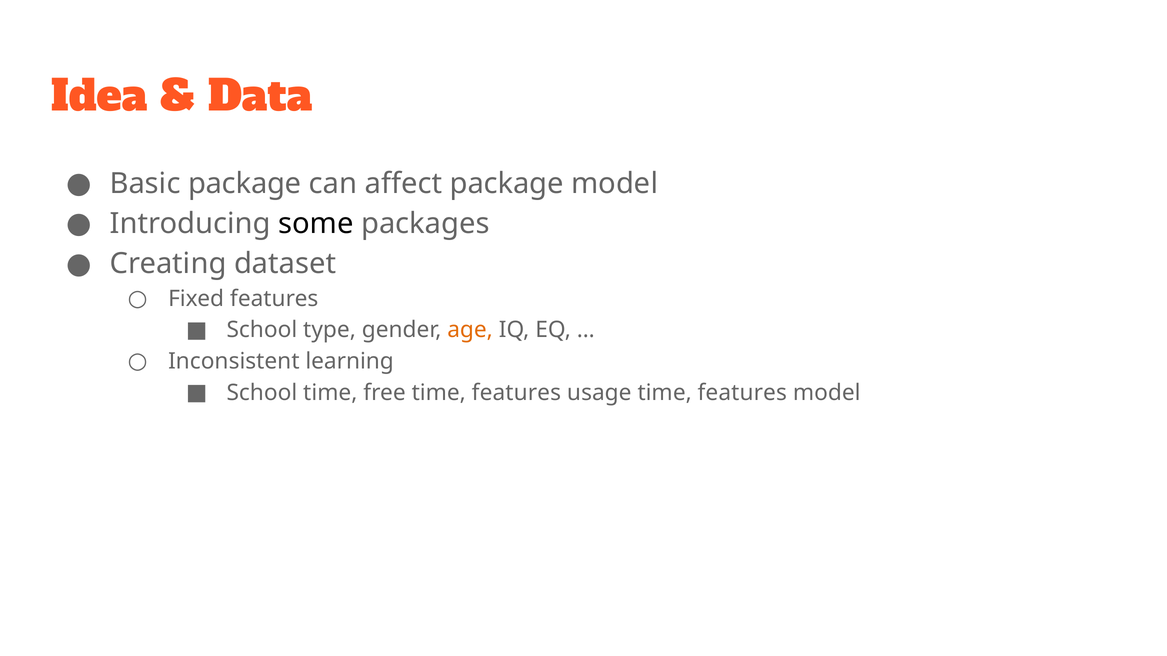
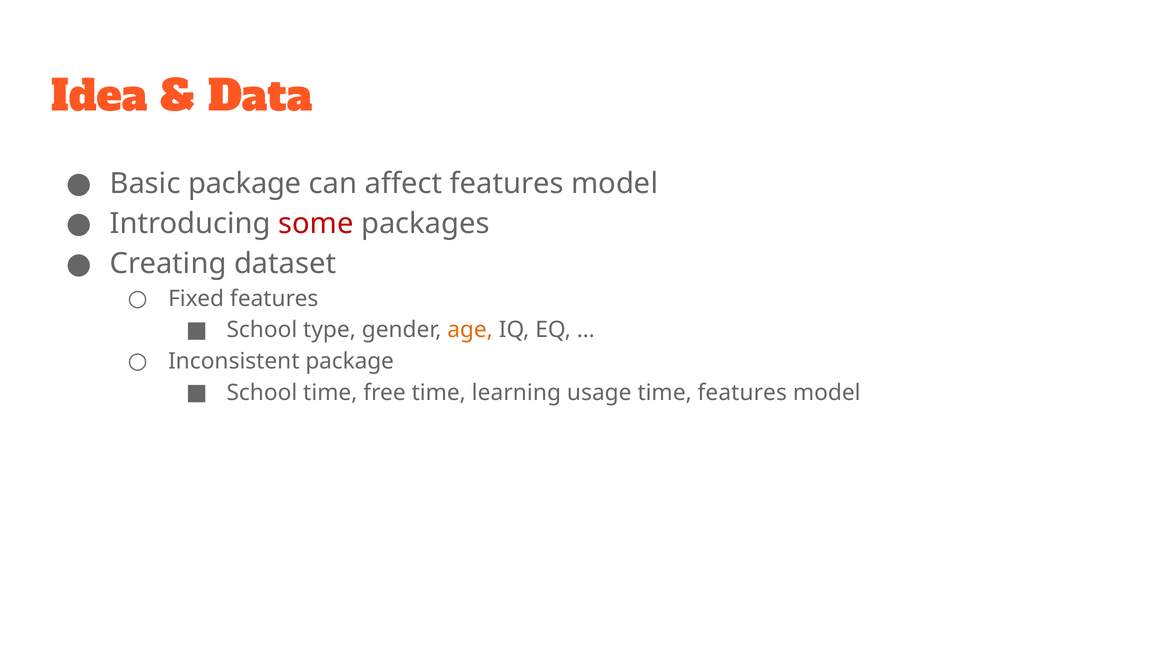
affect package: package -> features
some colour: black -> red
Inconsistent learning: learning -> package
free time features: features -> learning
